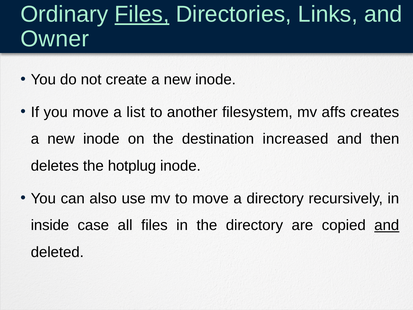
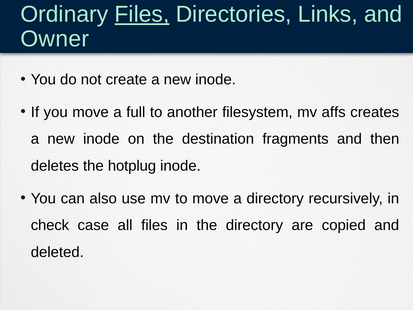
list: list -> full
increased: increased -> fragments
inside: inside -> check
and at (387, 225) underline: present -> none
